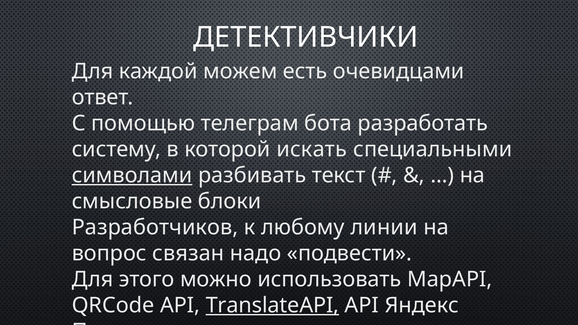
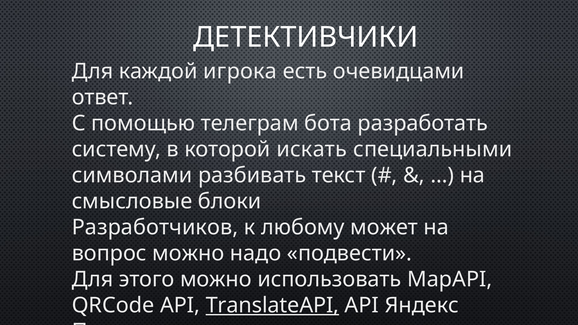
можем: можем -> игрока
символами underline: present -> none
линии: линии -> может
вопрос связан: связан -> можно
